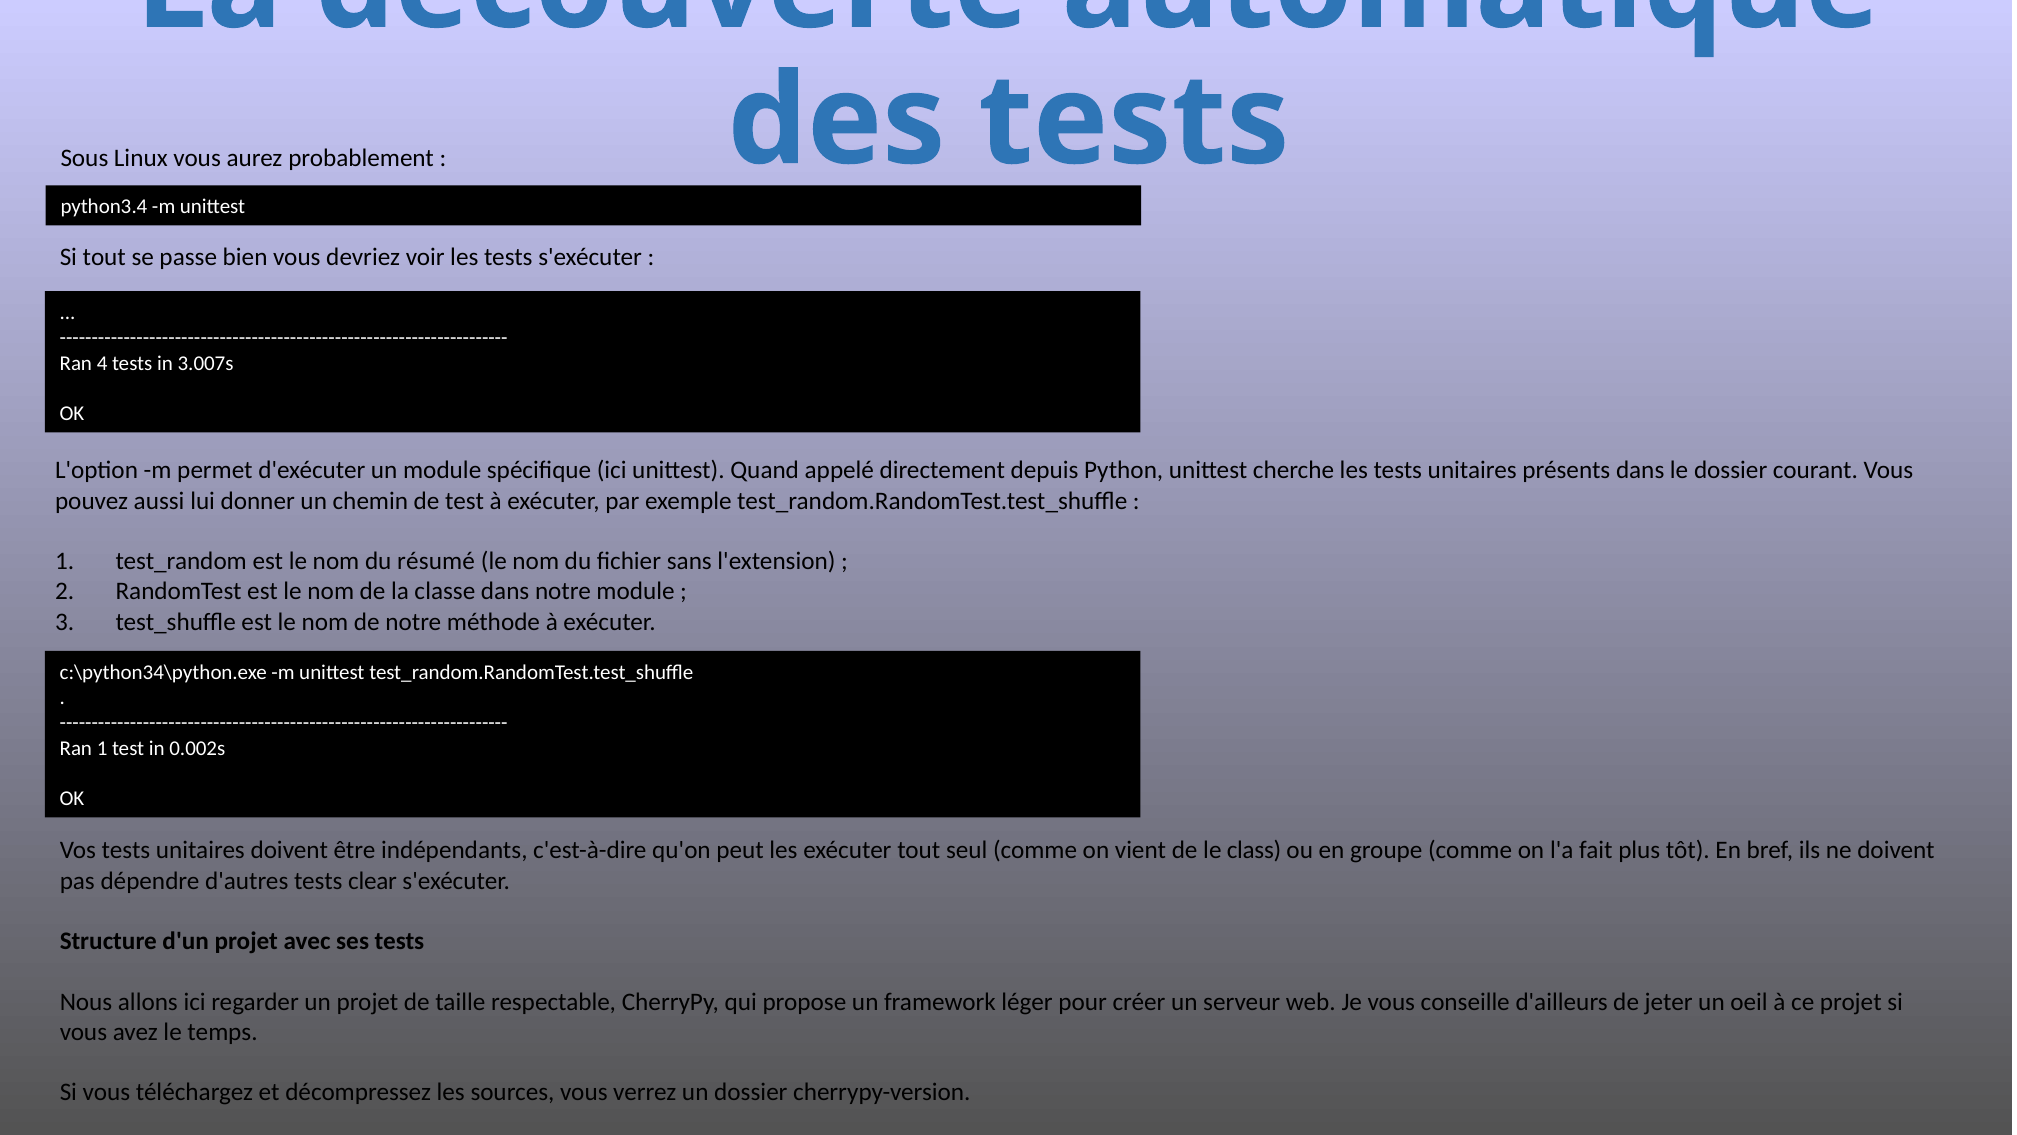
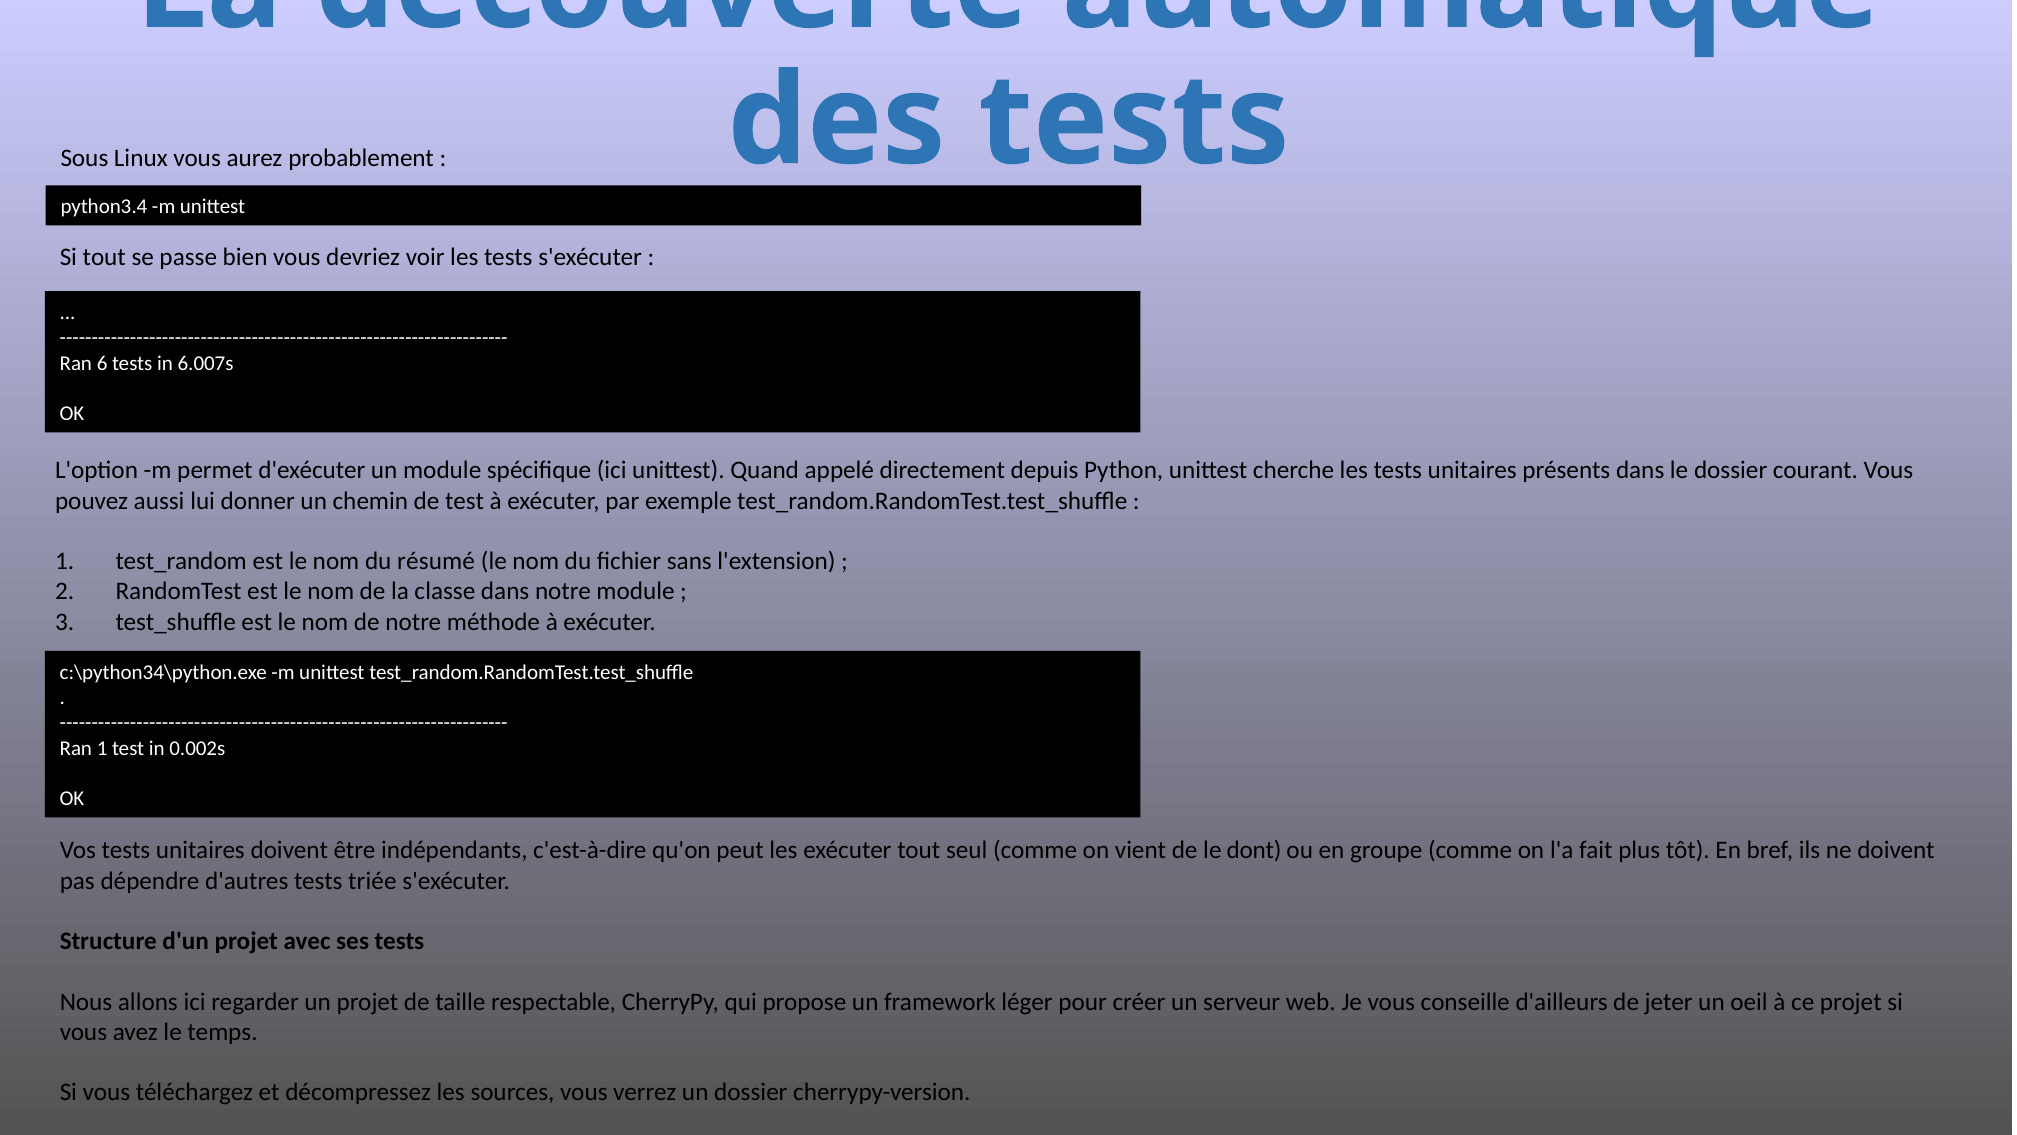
4: 4 -> 6
3.007s: 3.007s -> 6.007s
class: class -> dont
clear: clear -> triée
